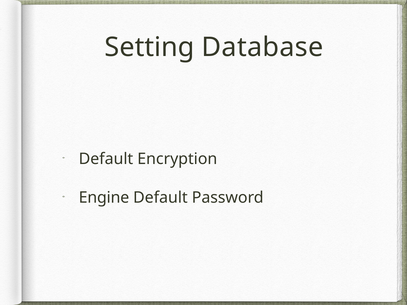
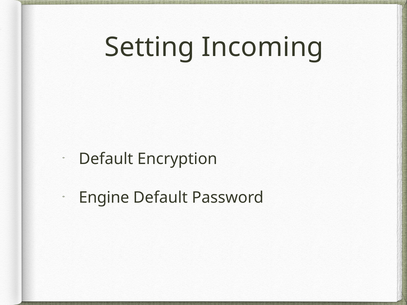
Database: Database -> Incoming
